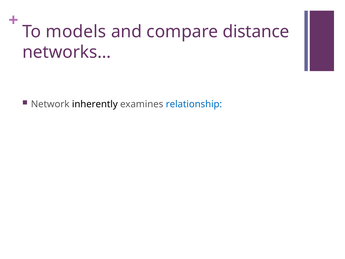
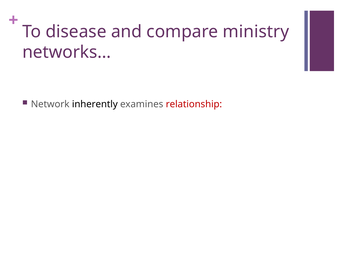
models: models -> disease
distance: distance -> ministry
relationship colour: blue -> red
